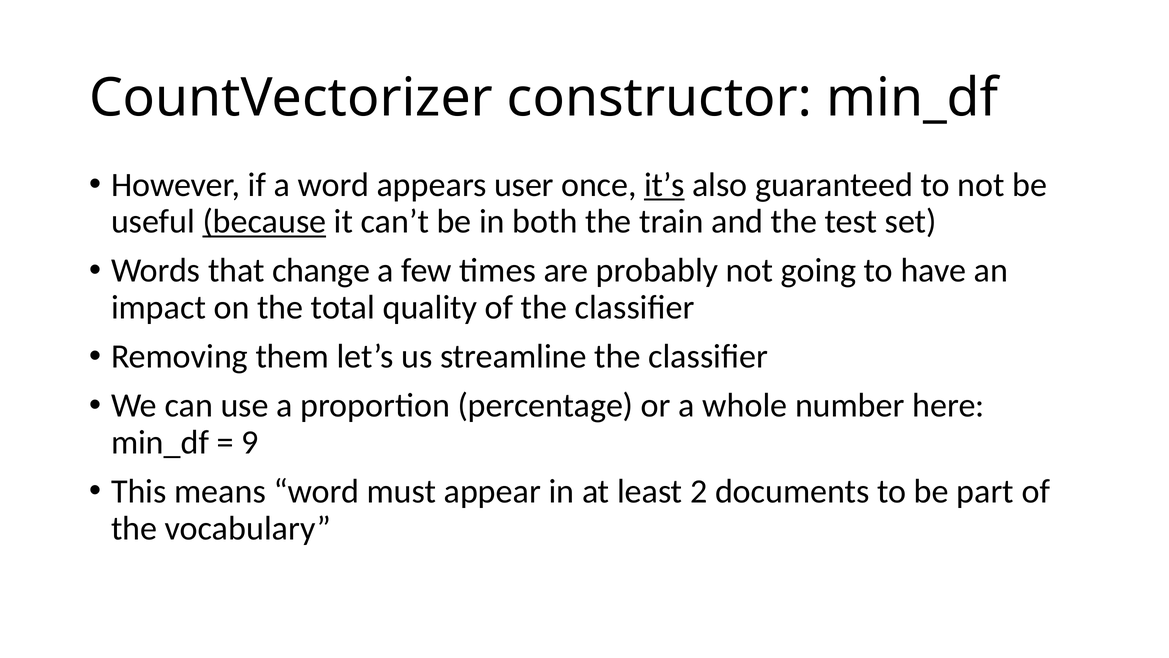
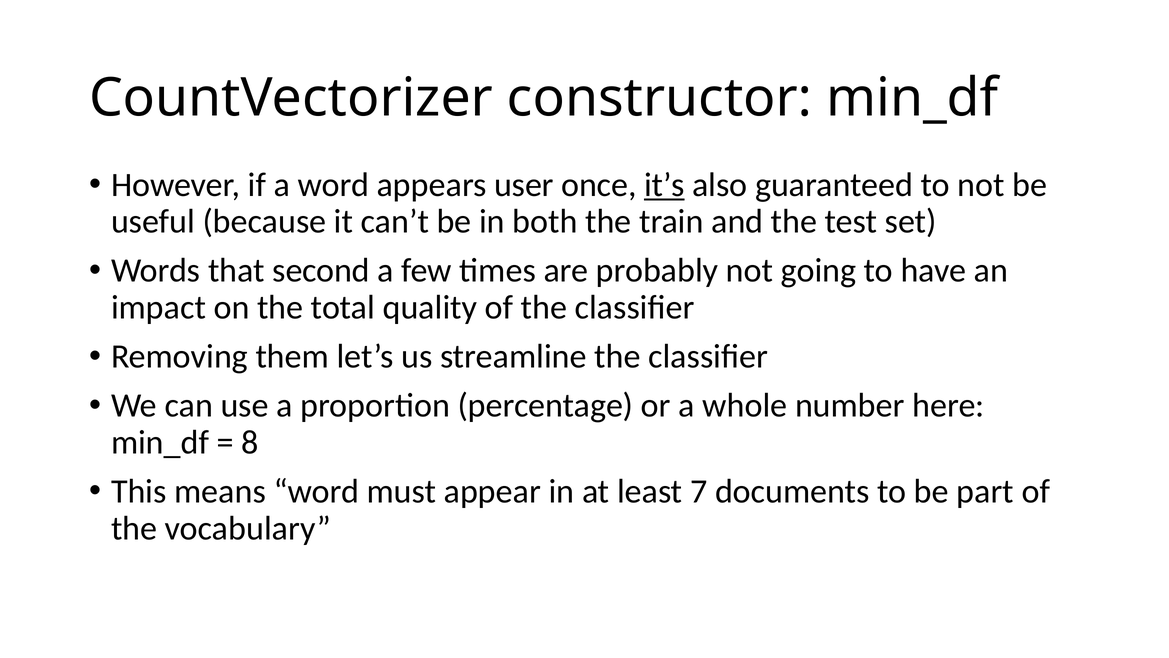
because underline: present -> none
change: change -> second
9: 9 -> 8
2: 2 -> 7
